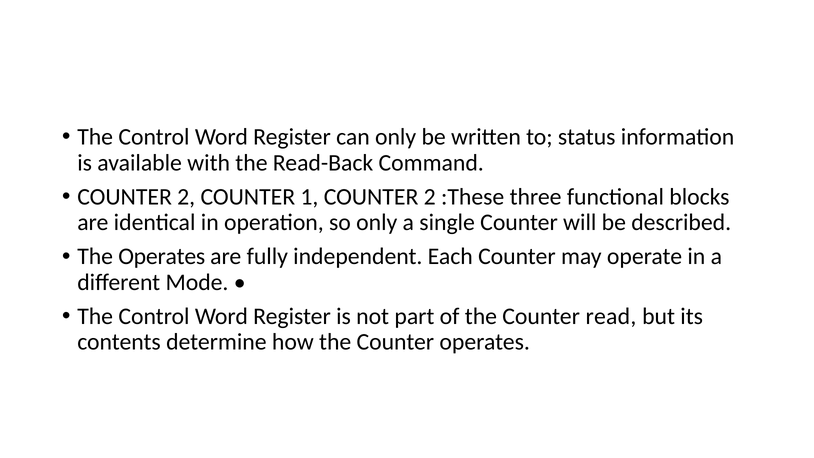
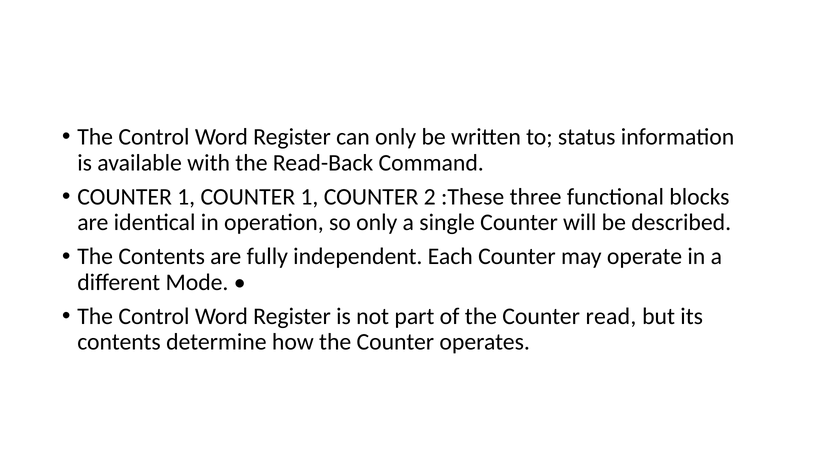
2 at (186, 197): 2 -> 1
The Operates: Operates -> Contents
